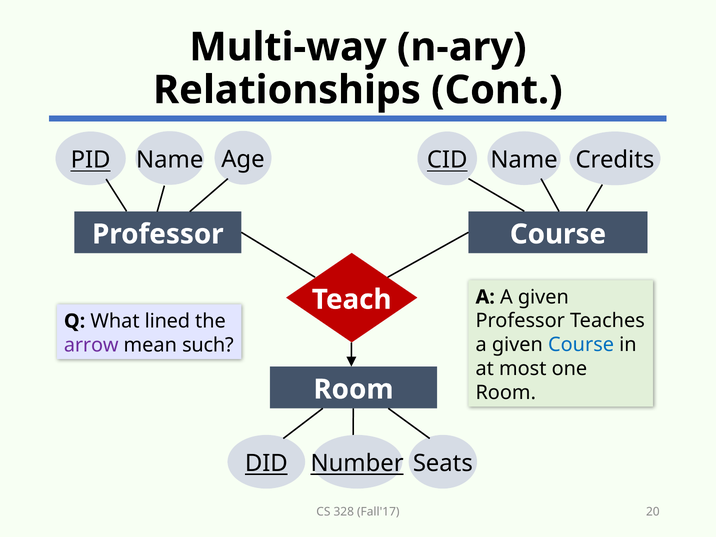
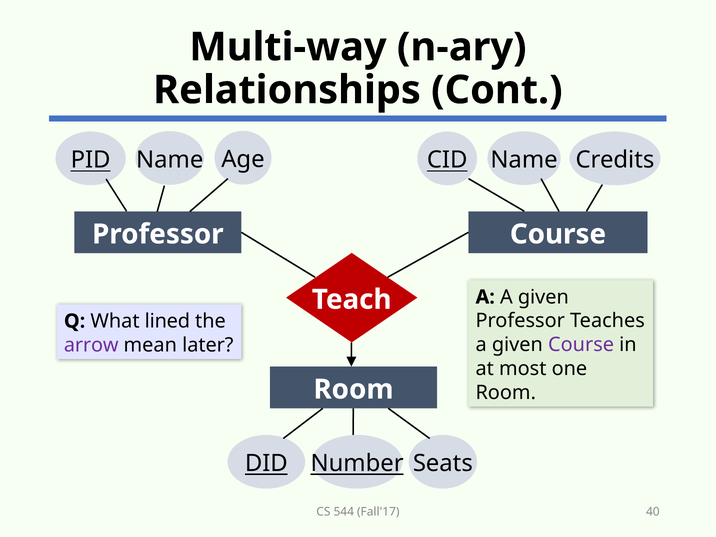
Course at (581, 345) colour: blue -> purple
such: such -> later
328: 328 -> 544
20: 20 -> 40
